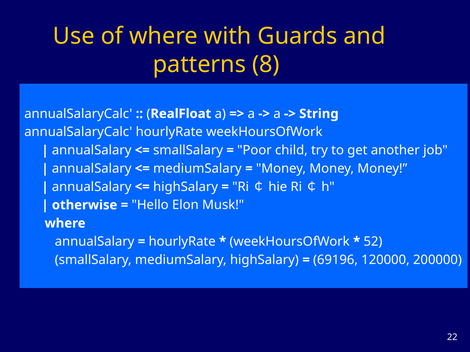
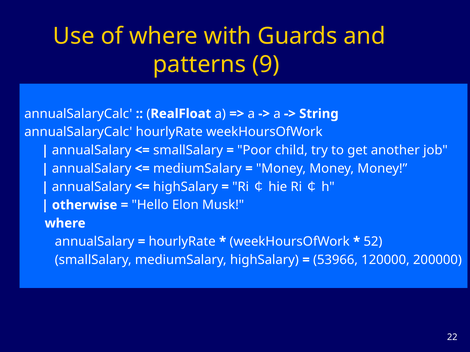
8: 8 -> 9
69196: 69196 -> 53966
